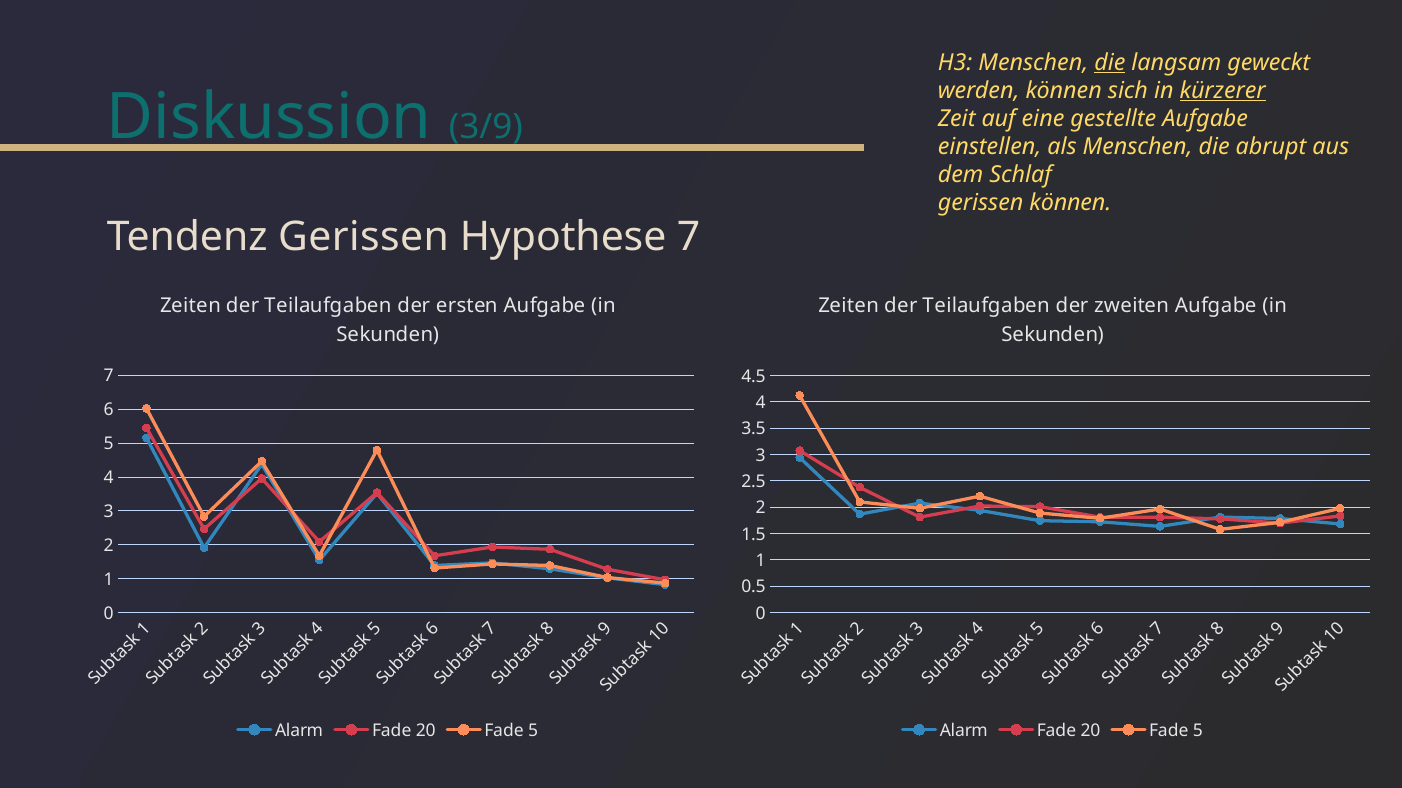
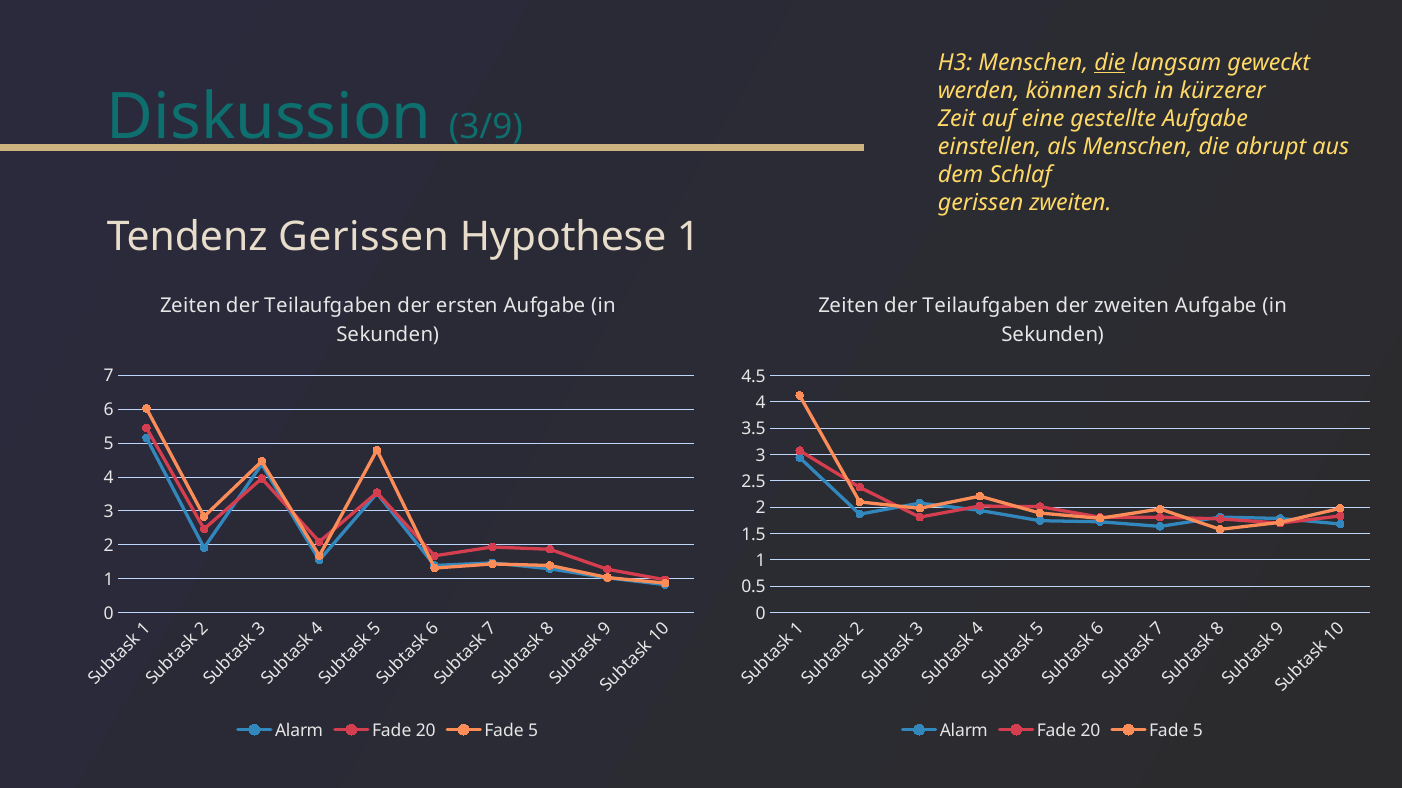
kürzerer underline: present -> none
gerissen können: können -> zweiten
Hypothese 7: 7 -> 1
